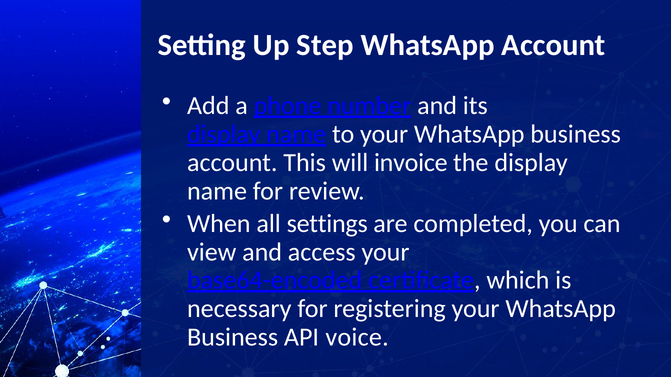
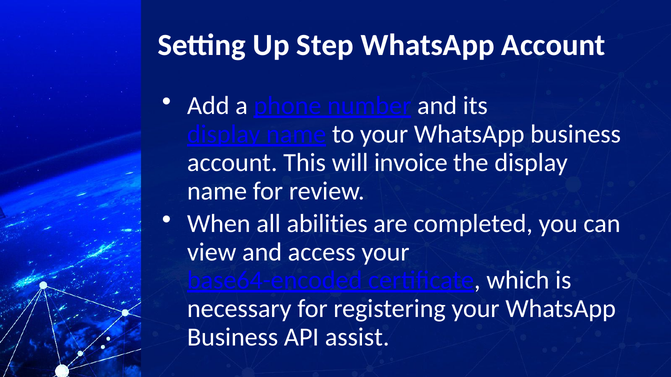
settings: settings -> abilities
voice: voice -> assist
